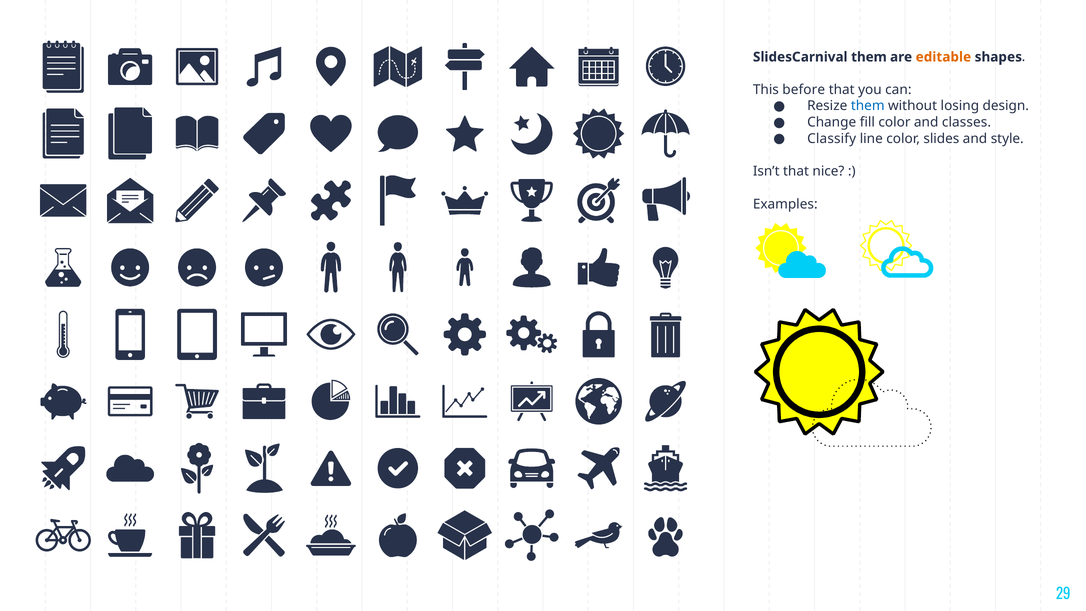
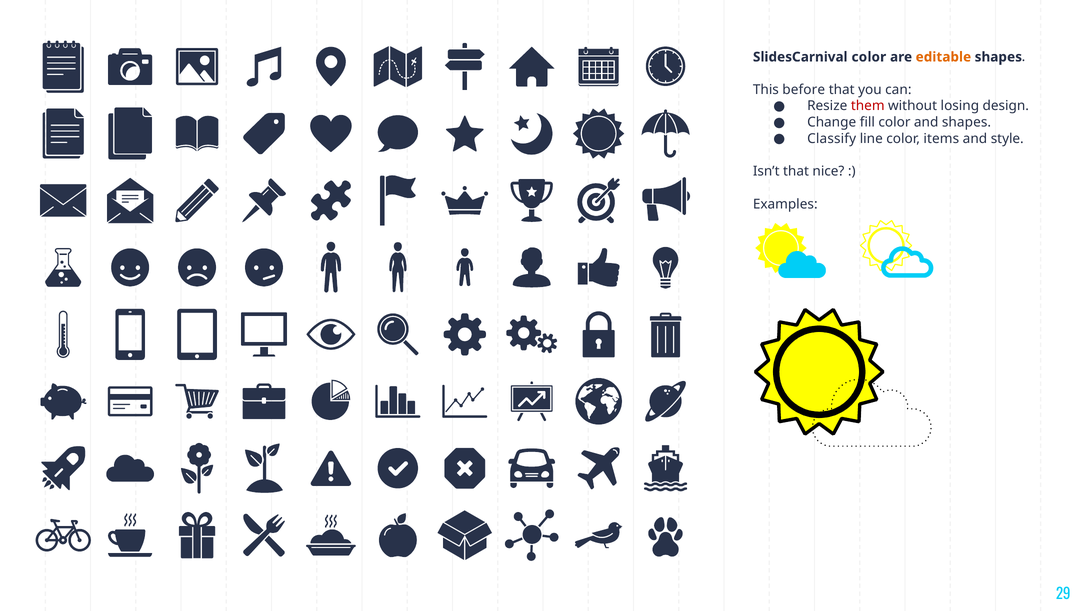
SlidesCarnival them: them -> color
them at (868, 106) colour: blue -> red
and classes: classes -> shapes
slides: slides -> items
